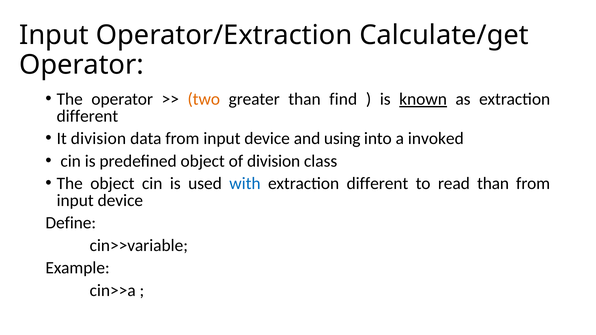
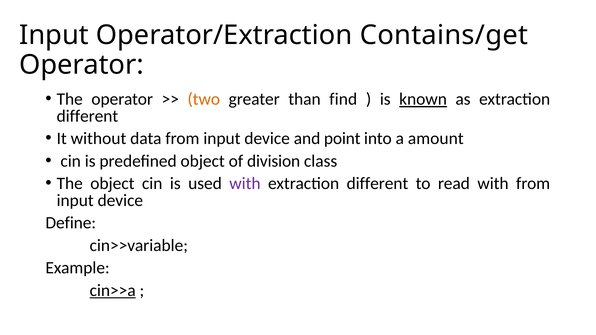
Calculate/get: Calculate/get -> Contains/get
It division: division -> without
using: using -> point
invoked: invoked -> amount
with at (245, 184) colour: blue -> purple
read than: than -> with
cin>>a underline: none -> present
